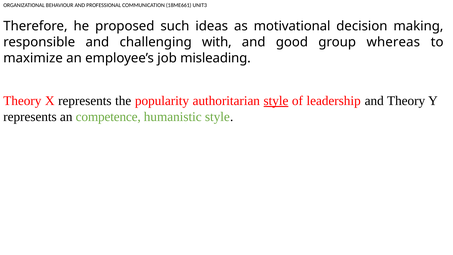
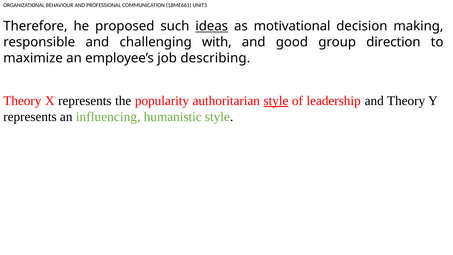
ideas underline: none -> present
whereas: whereas -> direction
misleading: misleading -> describing
competence: competence -> influencing
